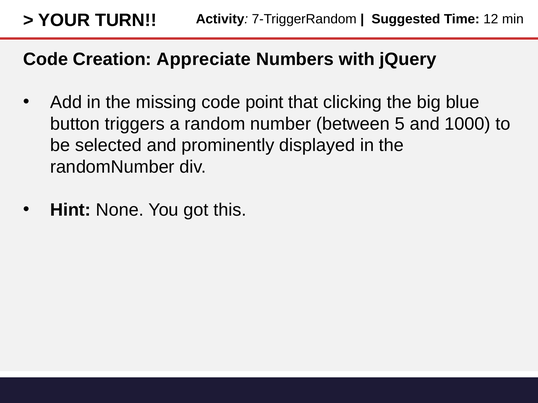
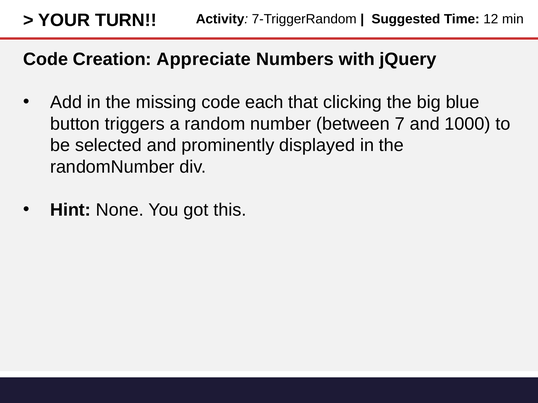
point: point -> each
5: 5 -> 7
